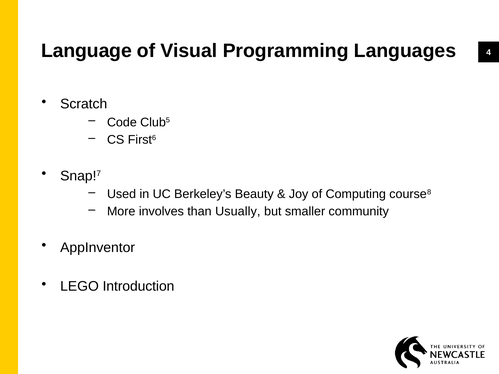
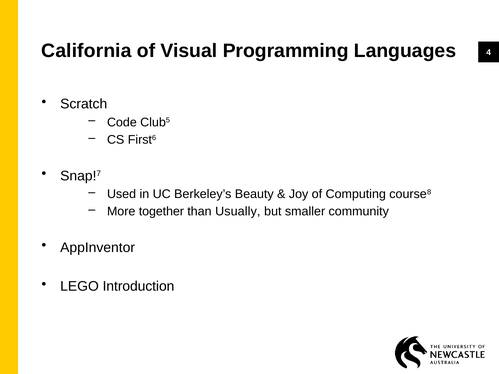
Language: Language -> California
involves: involves -> together
